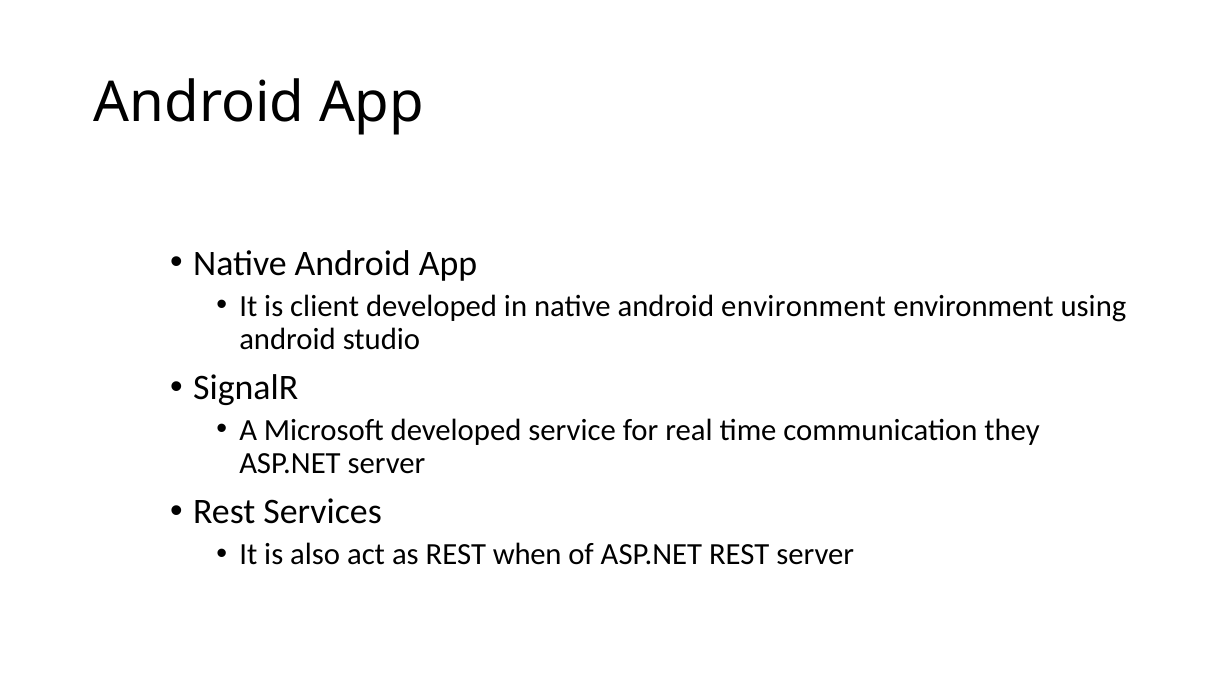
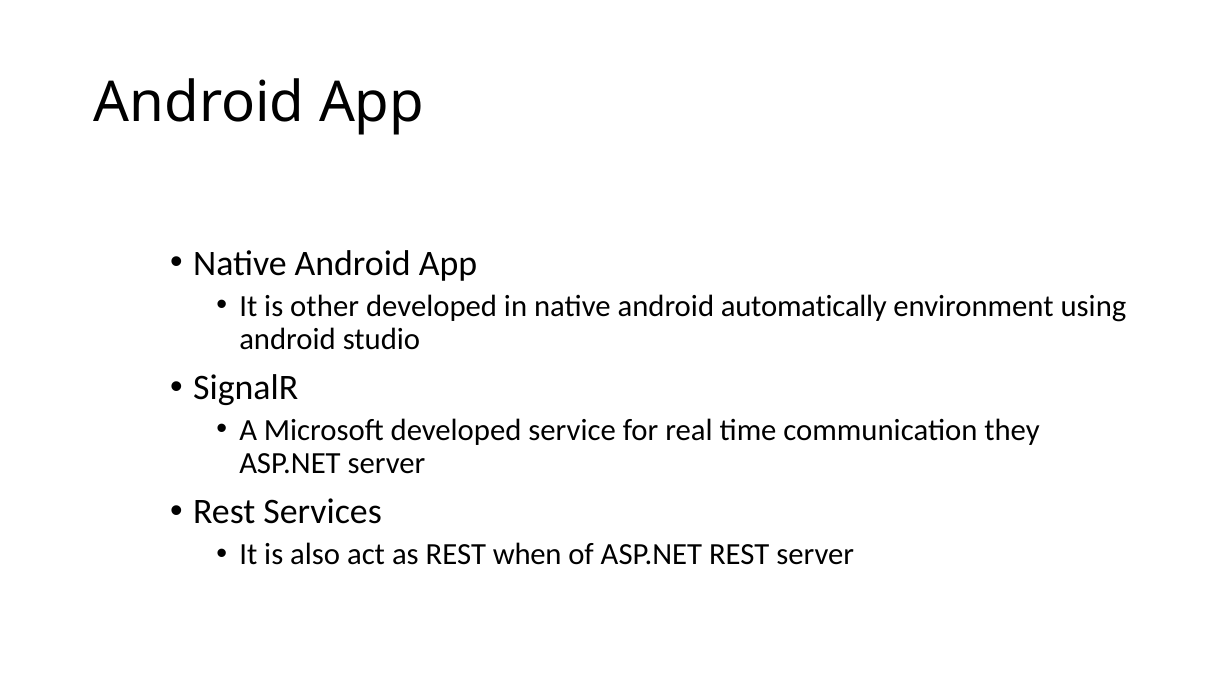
client: client -> other
android environment: environment -> automatically
